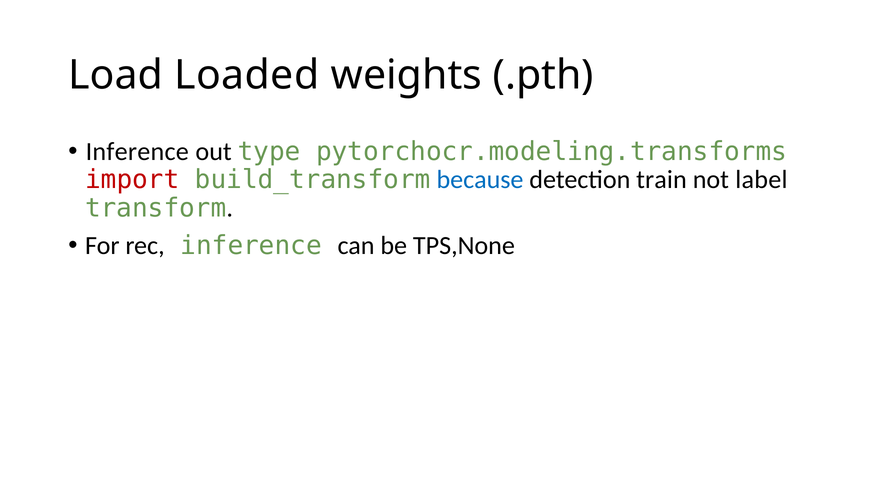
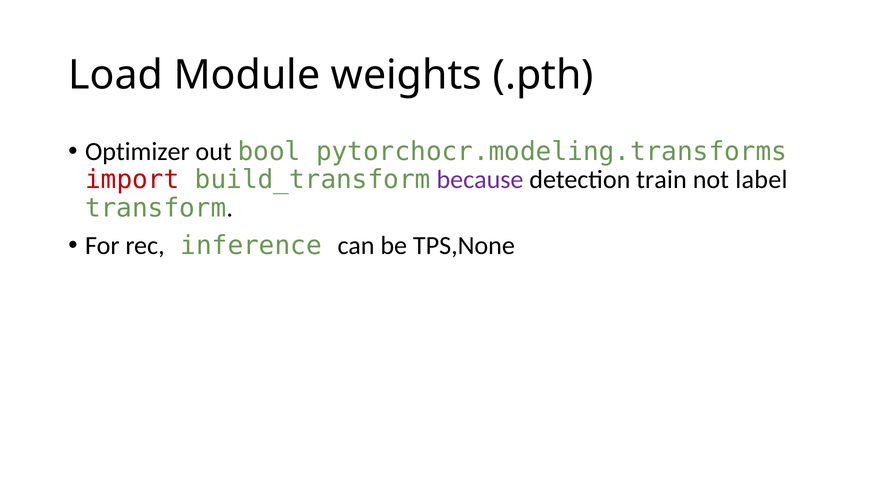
Loaded: Loaded -> Module
Inference at (137, 151): Inference -> Optimizer
type: type -> bool
because colour: blue -> purple
